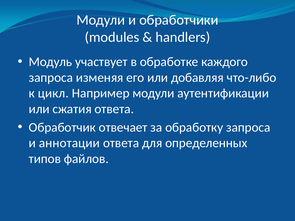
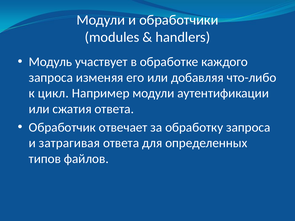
аннотации: аннотации -> затрагивая
